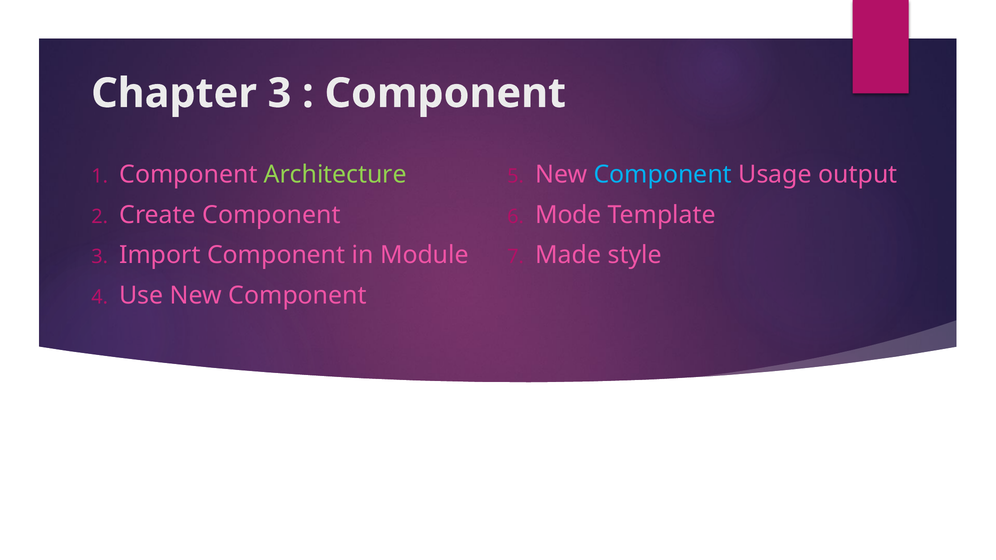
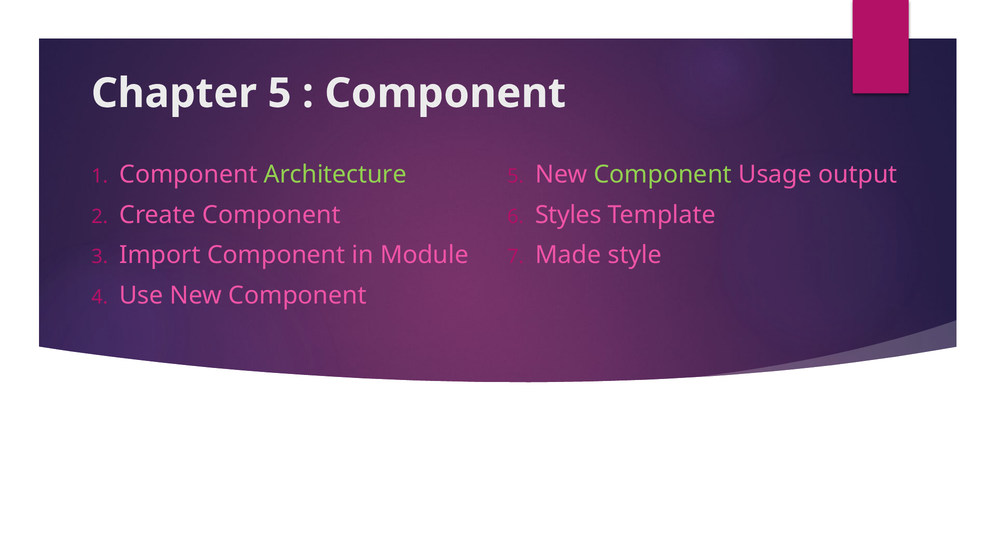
Chapter 3: 3 -> 5
Component at (663, 175) colour: light blue -> light green
Mode: Mode -> Styles
